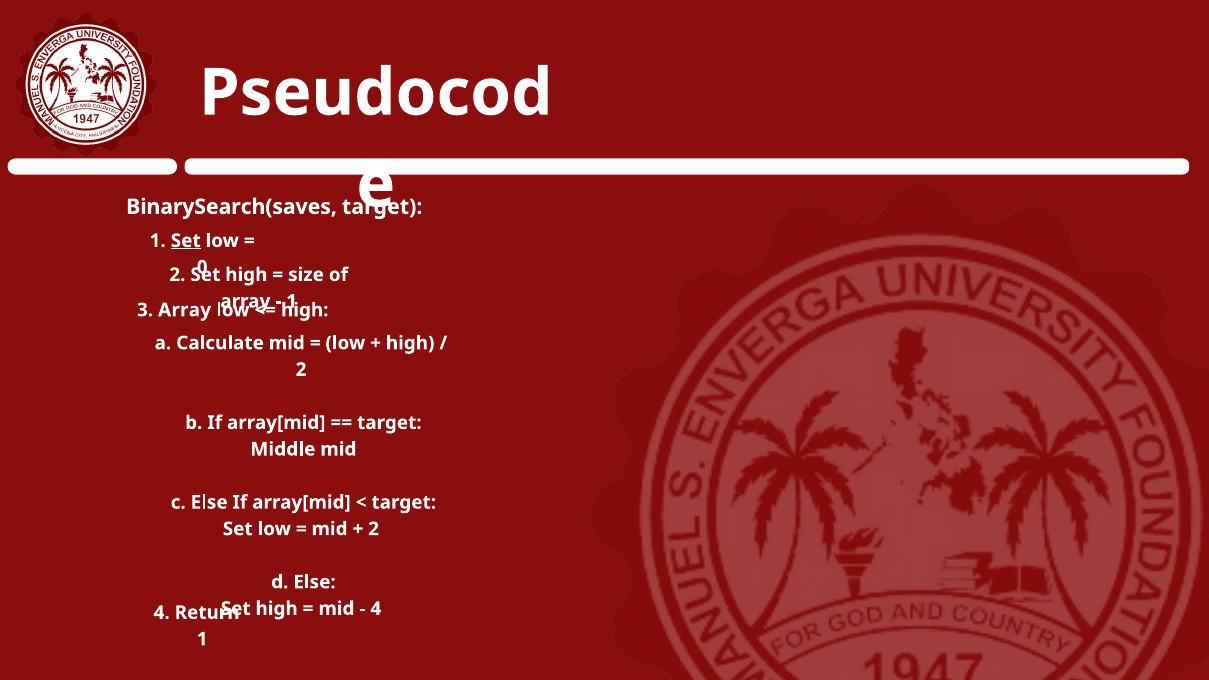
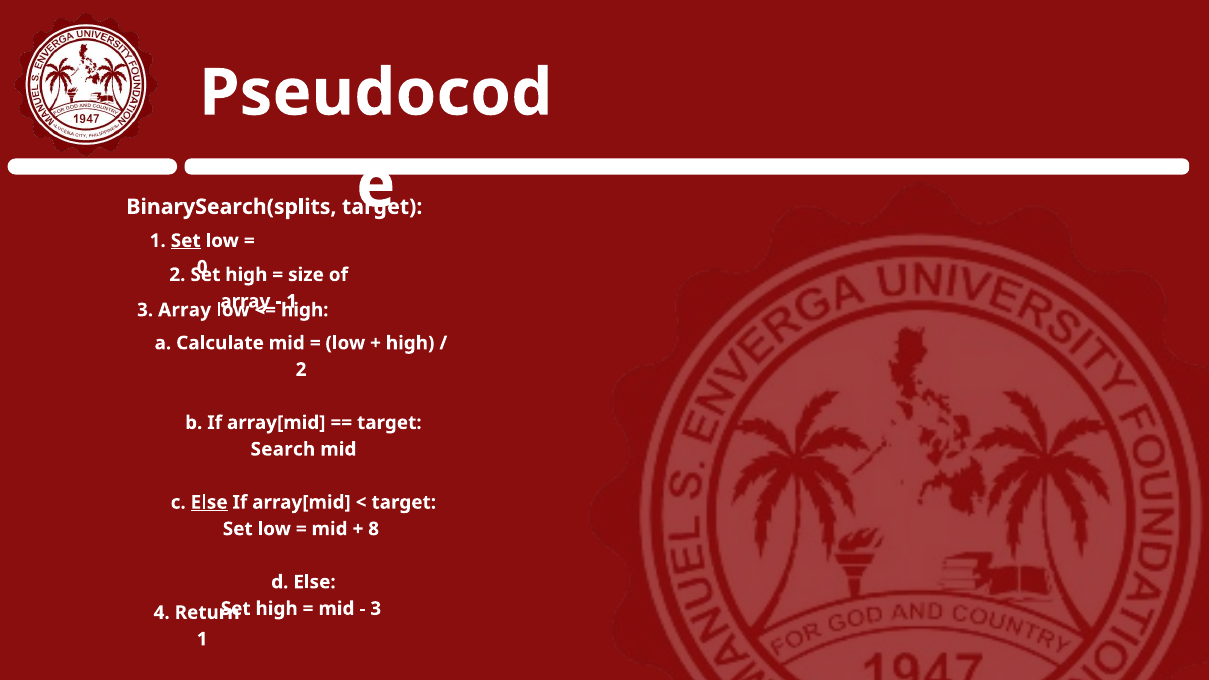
BinarySearch(saves: BinarySearch(saves -> BinarySearch(splits
Middle: Middle -> Search
Else at (209, 502) underline: none -> present
2 at (374, 529): 2 -> 8
4 at (376, 609): 4 -> 3
